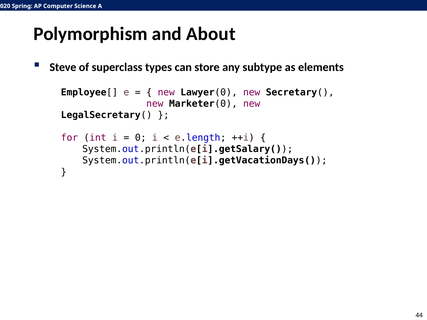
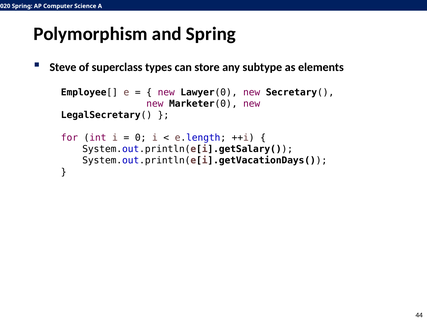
and About: About -> Spring
